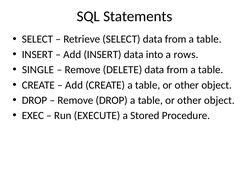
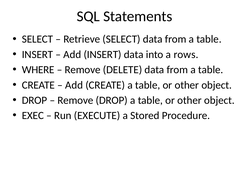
SINGLE: SINGLE -> WHERE
